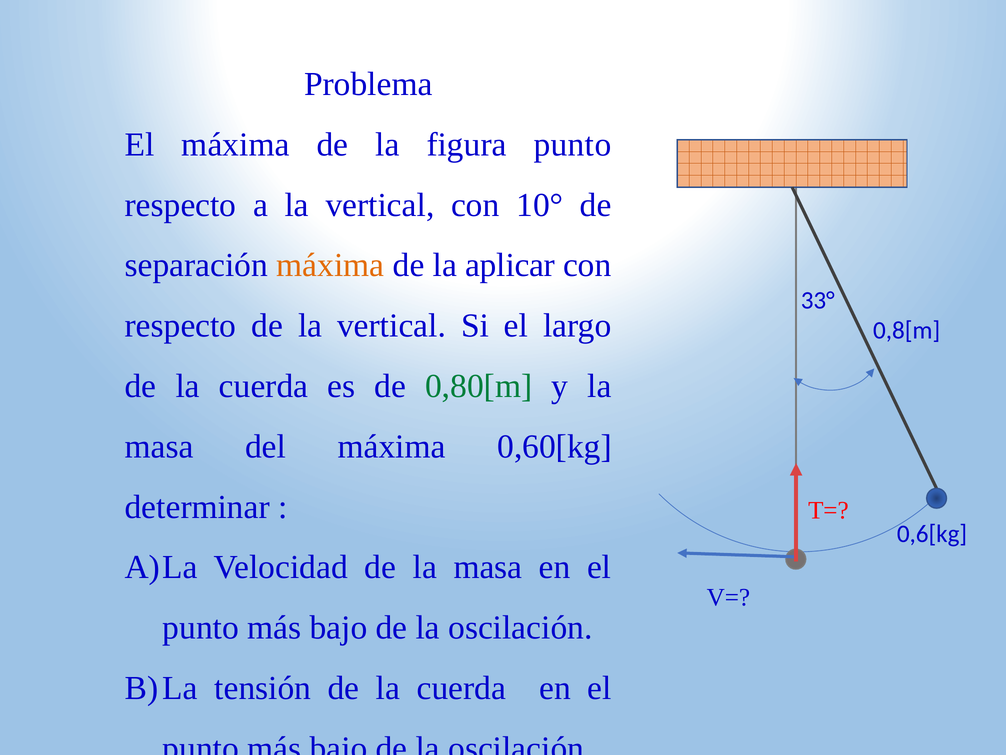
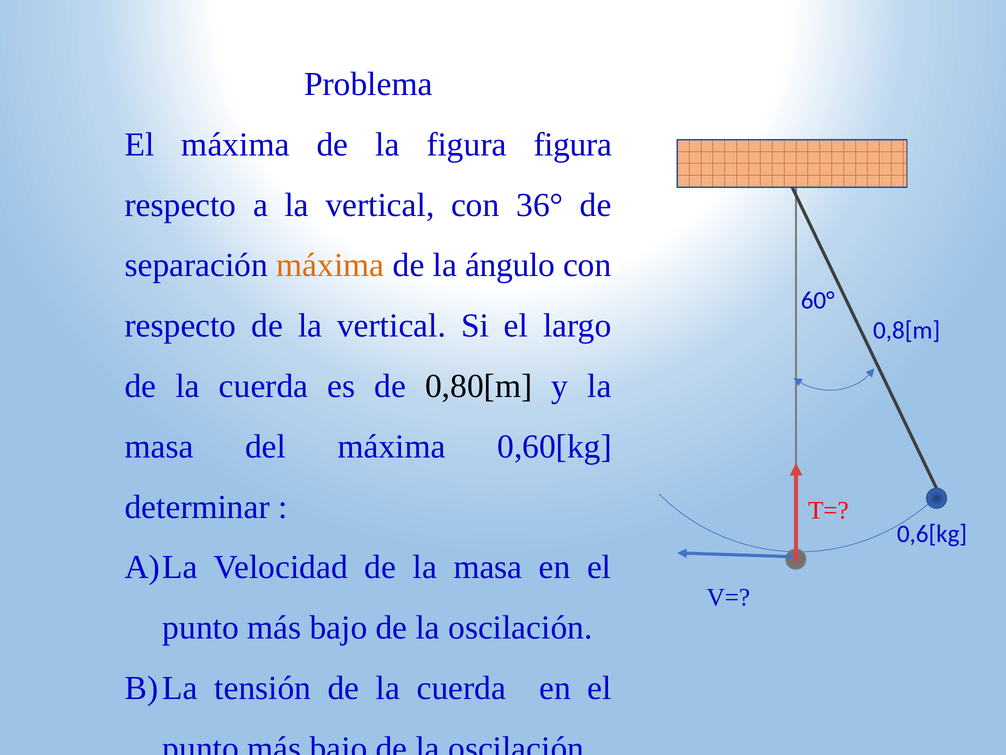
figura punto: punto -> figura
10°: 10° -> 36°
aplicar: aplicar -> ángulo
33°: 33° -> 60°
0,80[m colour: green -> black
